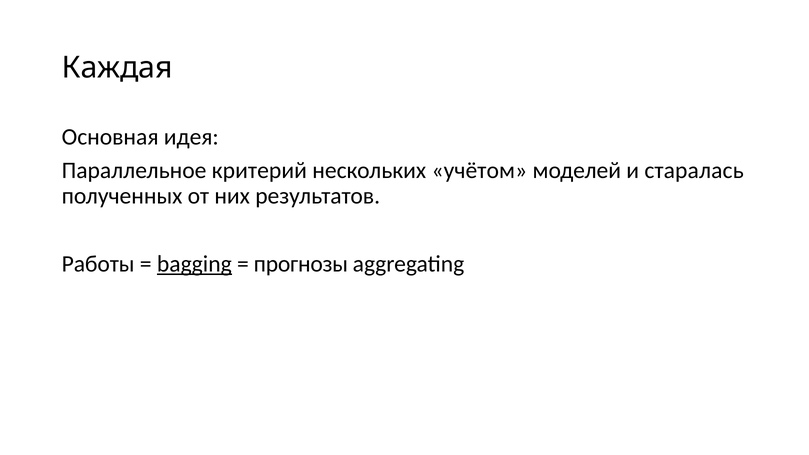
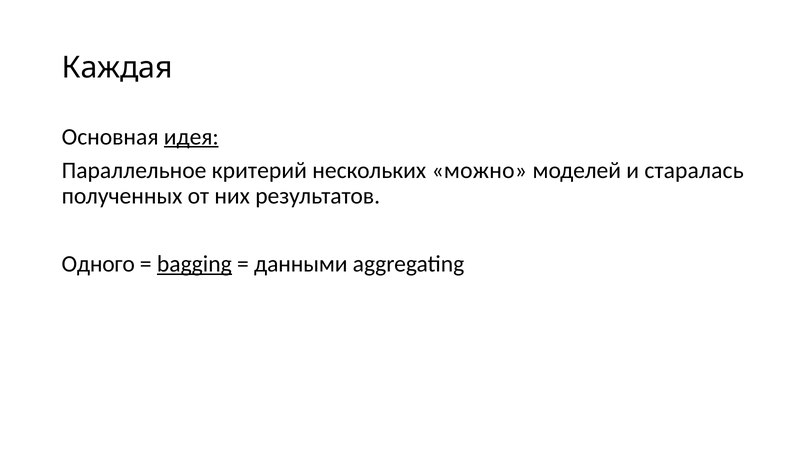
идея underline: none -> present
учётом: учётом -> можно
Работы: Работы -> Одного
прогнозы: прогнозы -> данными
